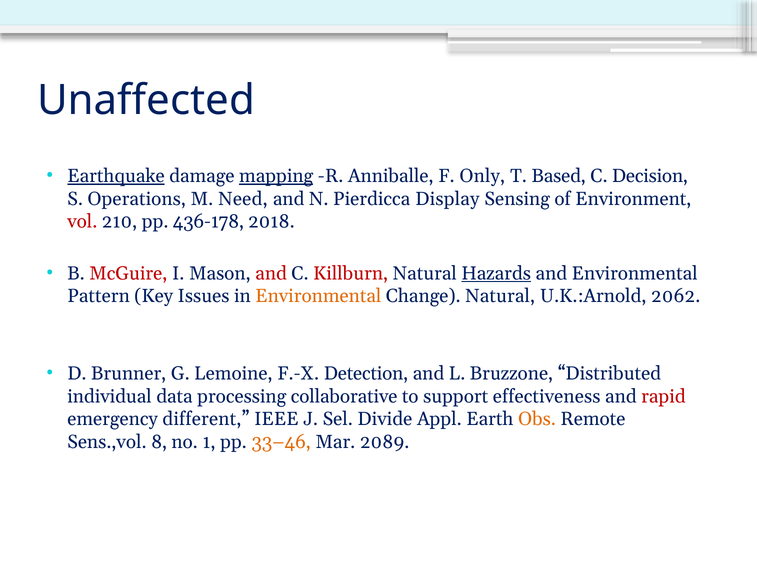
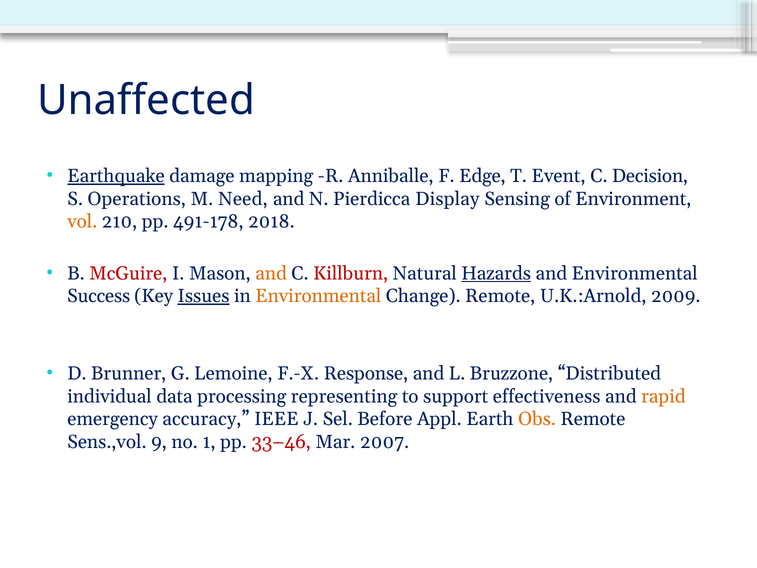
mapping underline: present -> none
Only: Only -> Edge
Based: Based -> Event
vol colour: red -> orange
436-178: 436-178 -> 491-178
and at (271, 273) colour: red -> orange
Pattern: Pattern -> Success
Issues underline: none -> present
Change Natural: Natural -> Remote
2062: 2062 -> 2009
Detection: Detection -> Response
collaborative: collaborative -> representing
rapid colour: red -> orange
different: different -> accuracy
Divide: Divide -> Before
8: 8 -> 9
33–46 colour: orange -> red
2089: 2089 -> 2007
